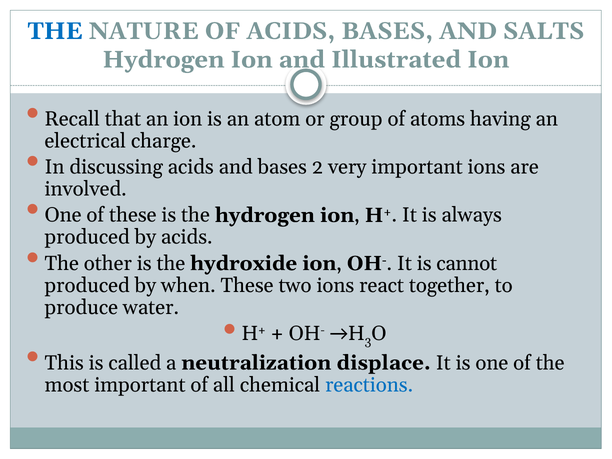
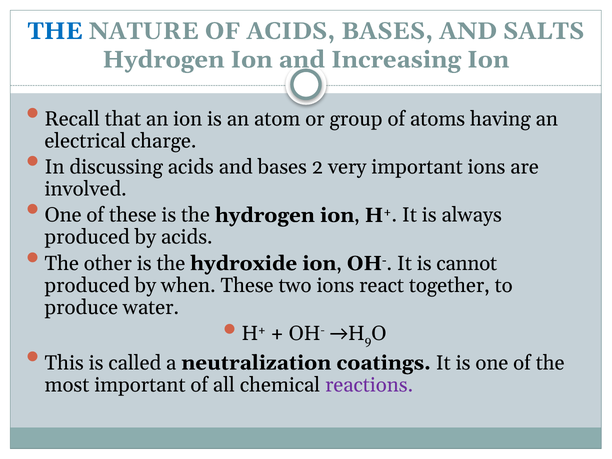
Illustrated: Illustrated -> Increasing
3: 3 -> 9
displace: displace -> coatings
reactions colour: blue -> purple
